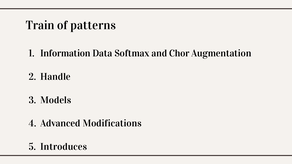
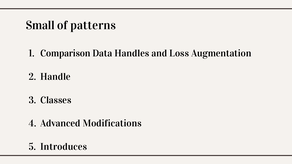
Train: Train -> Small
Information: Information -> Comparison
Softmax: Softmax -> Handles
Chor: Chor -> Loss
Models: Models -> Classes
